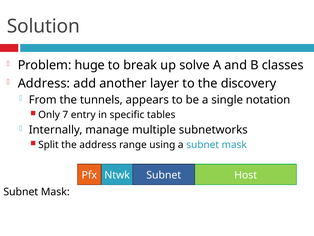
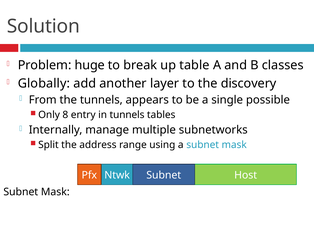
solve: solve -> table
Address at (44, 83): Address -> Globally
notation: notation -> possible
7: 7 -> 8
in specific: specific -> tunnels
